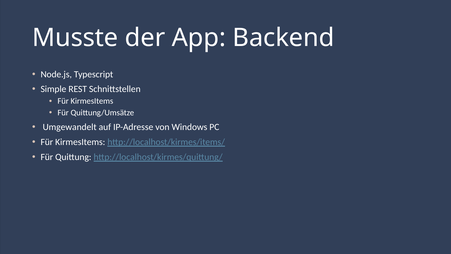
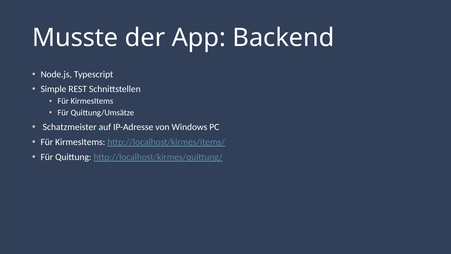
Umgewandelt: Umgewandelt -> Schatzmeister
